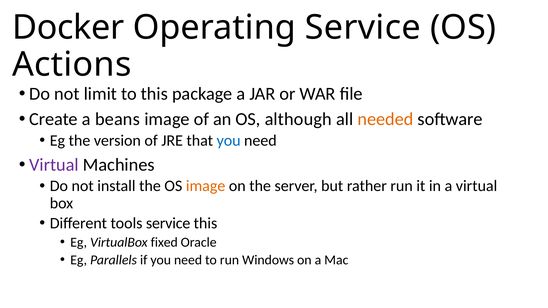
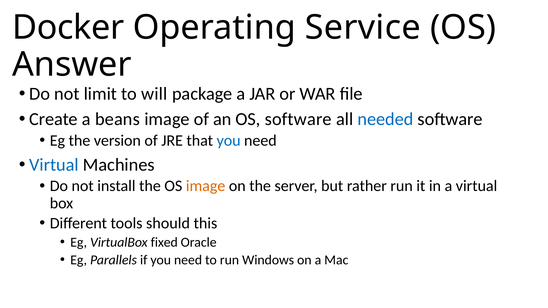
Actions: Actions -> Answer
to this: this -> will
OS although: although -> software
needed colour: orange -> blue
Virtual at (54, 165) colour: purple -> blue
tools service: service -> should
